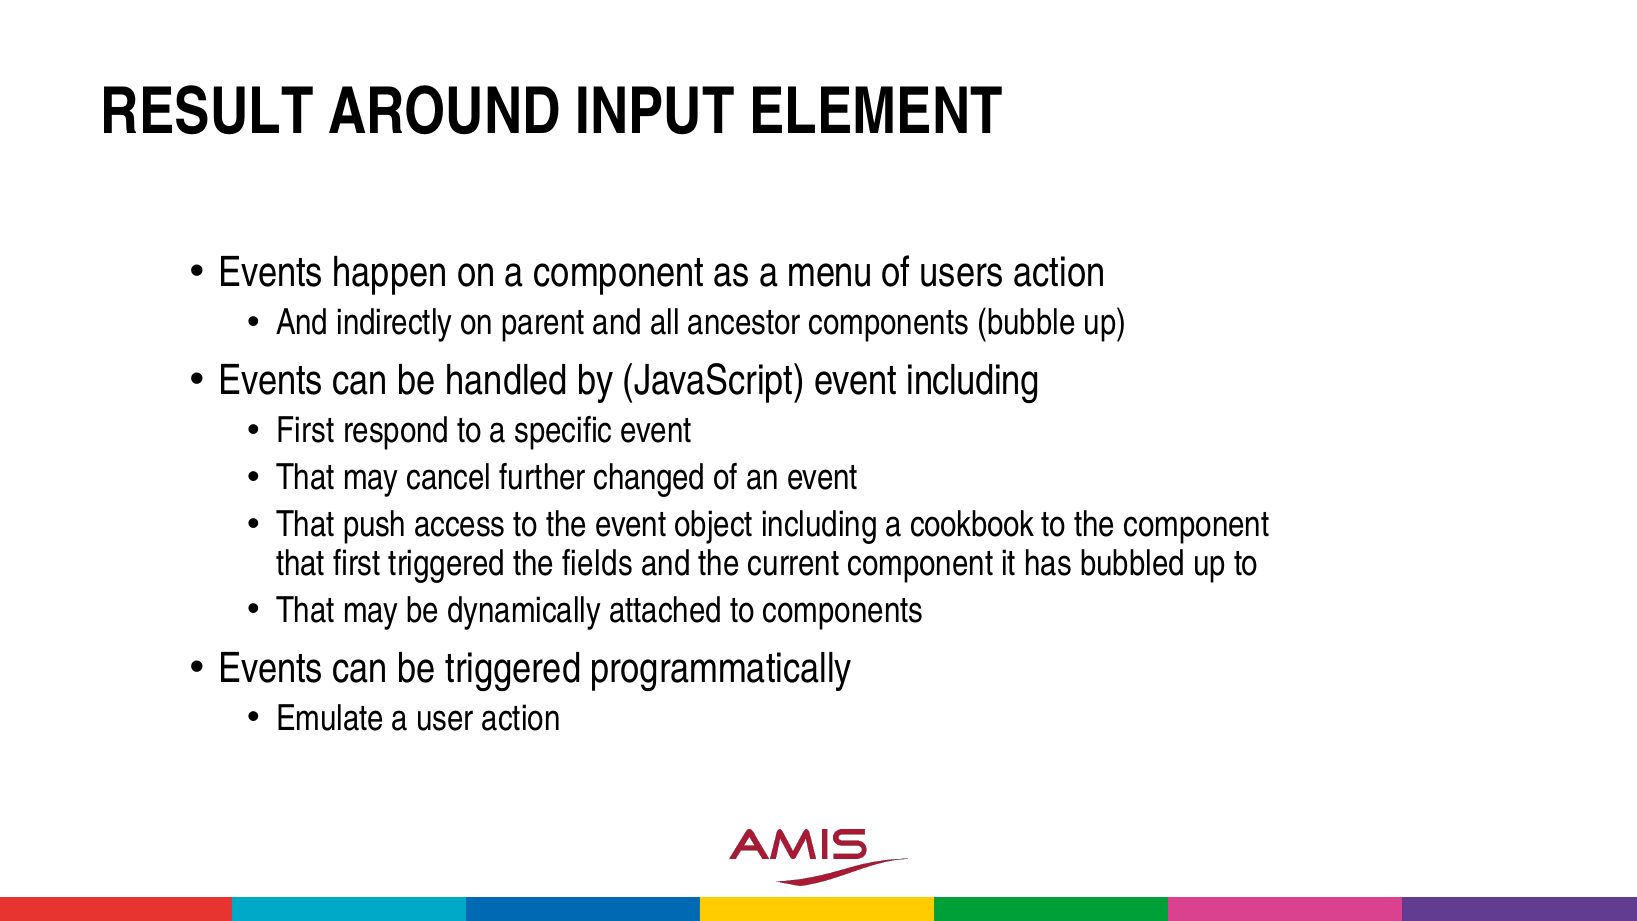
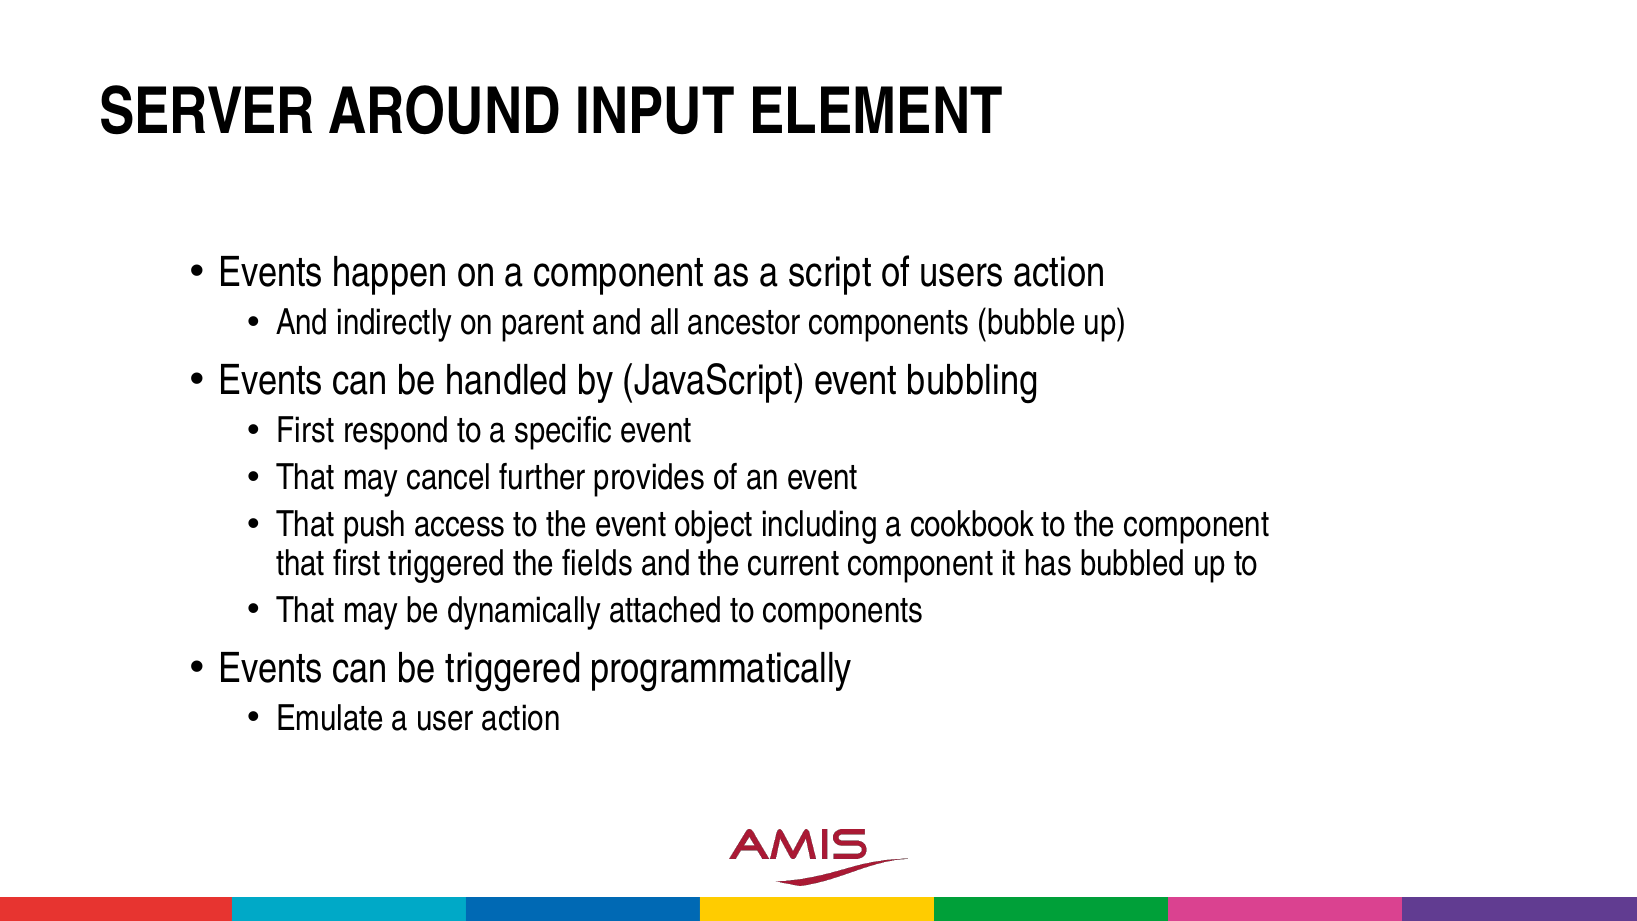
RESULT: RESULT -> SERVER
menu: menu -> script
event including: including -> bubbling
changed: changed -> provides
